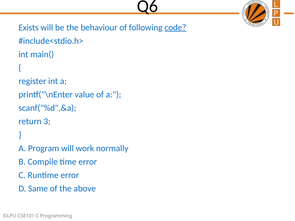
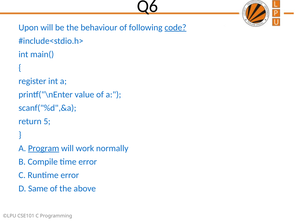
Exists: Exists -> Upon
3: 3 -> 5
Program underline: none -> present
